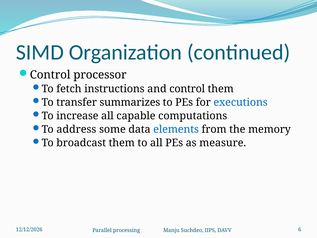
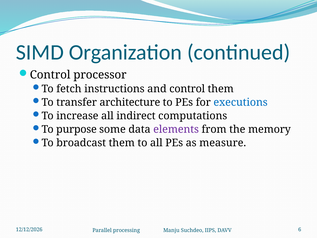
summarizes: summarizes -> architecture
capable: capable -> indirect
address: address -> purpose
elements colour: blue -> purple
